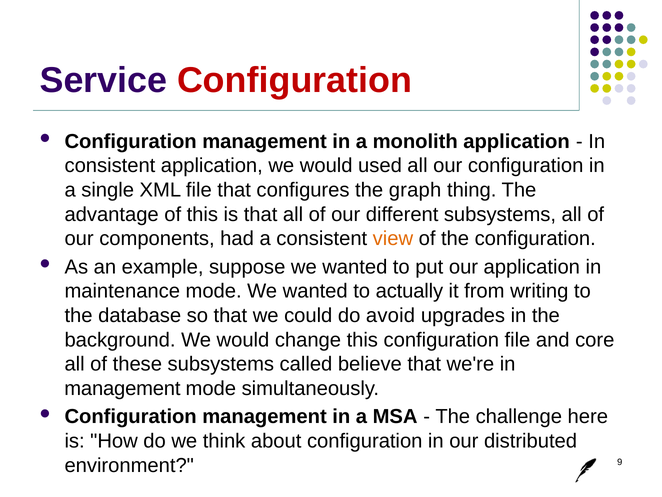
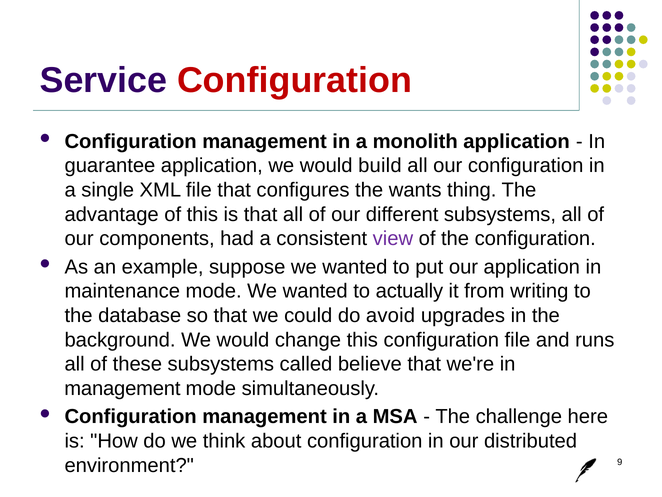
consistent at (110, 166): consistent -> guarantee
used: used -> build
graph: graph -> wants
view colour: orange -> purple
core: core -> runs
